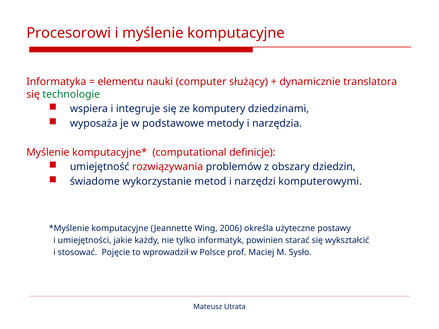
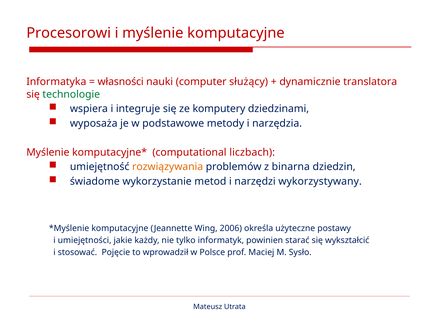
elementu: elementu -> własności
definicje: definicje -> liczbach
rozwiązywania colour: red -> orange
obszary: obszary -> binarna
komputerowymi: komputerowymi -> wykorzystywany
